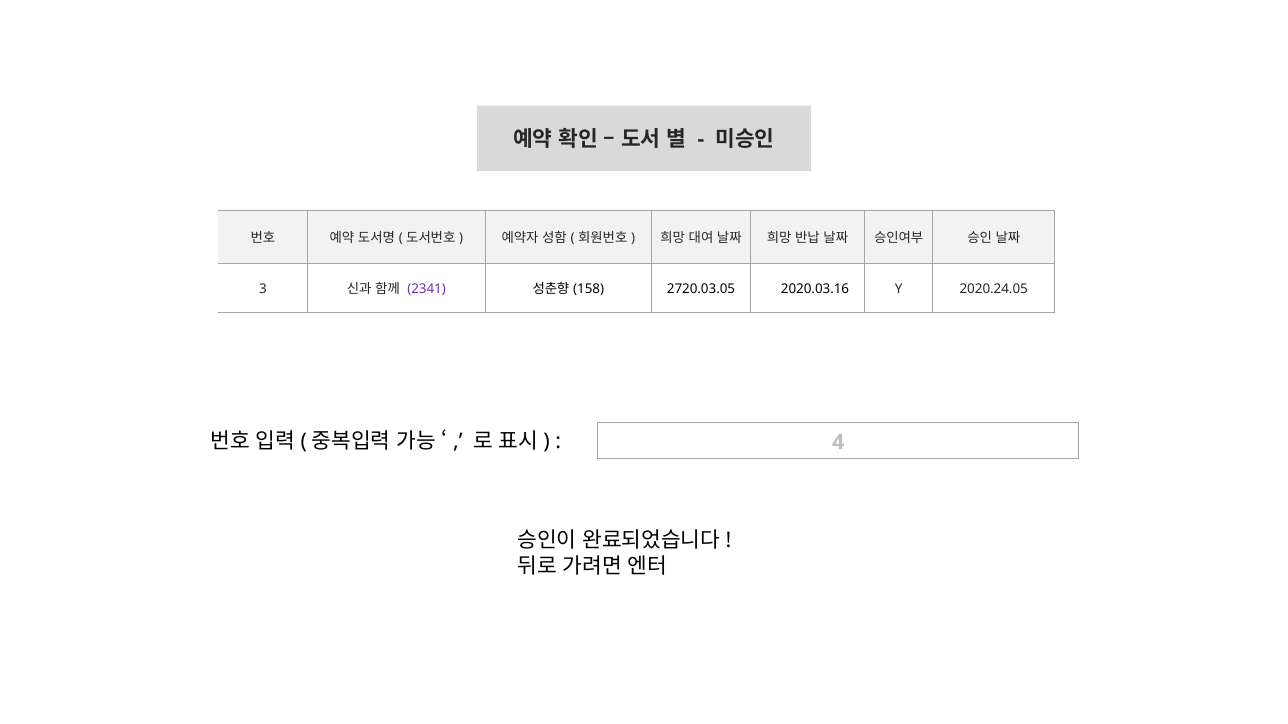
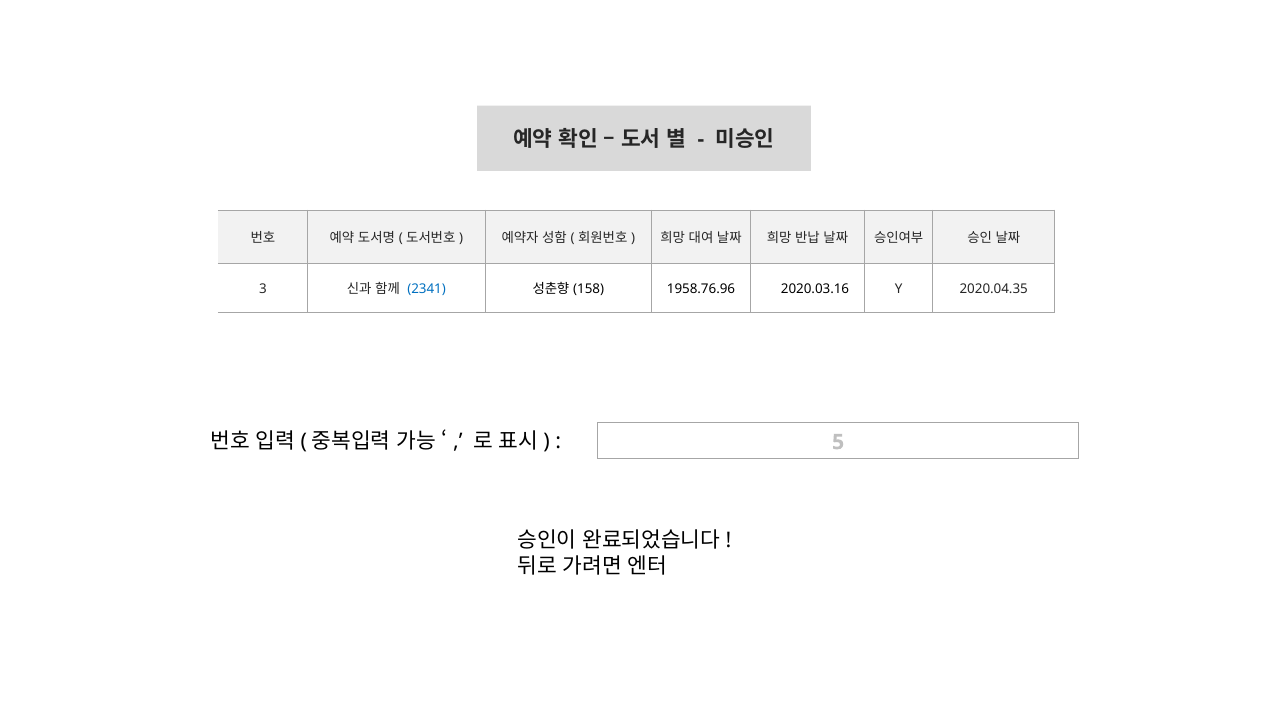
2341 colour: purple -> blue
2720.03.05: 2720.03.05 -> 1958.76.96
2020.24.05: 2020.24.05 -> 2020.04.35
4: 4 -> 5
